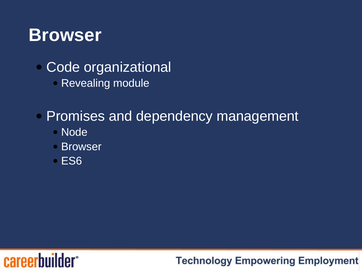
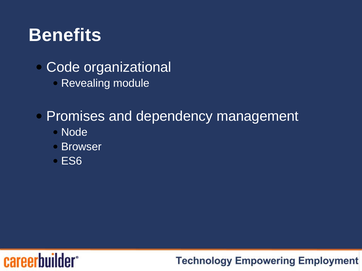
Browser at (65, 35): Browser -> Benefits
